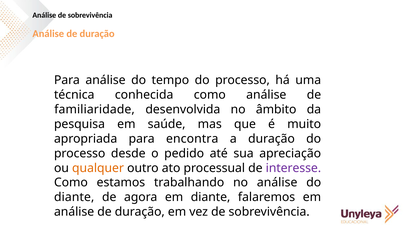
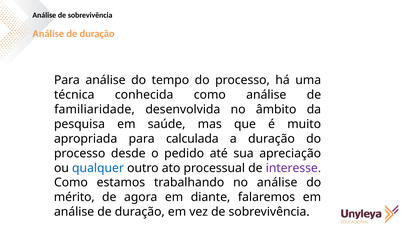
encontra: encontra -> calculada
qualquer colour: orange -> blue
diante at (74, 197): diante -> mérito
